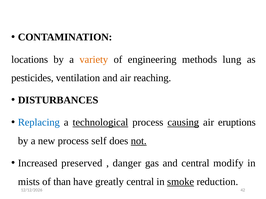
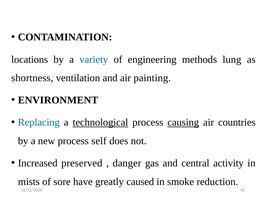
variety colour: orange -> blue
pesticides: pesticides -> shortness
reaching: reaching -> painting
DISTURBANCES: DISTURBANCES -> ENVIRONMENT
eruptions: eruptions -> countries
not underline: present -> none
modify: modify -> activity
than: than -> sore
greatly central: central -> caused
smoke underline: present -> none
